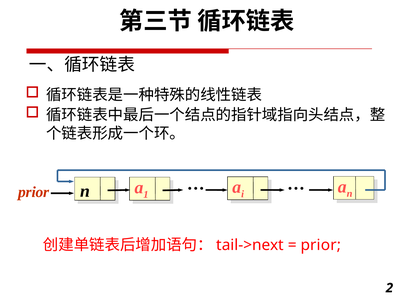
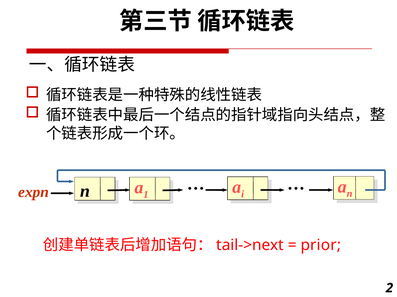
prior at (34, 192): prior -> expn
